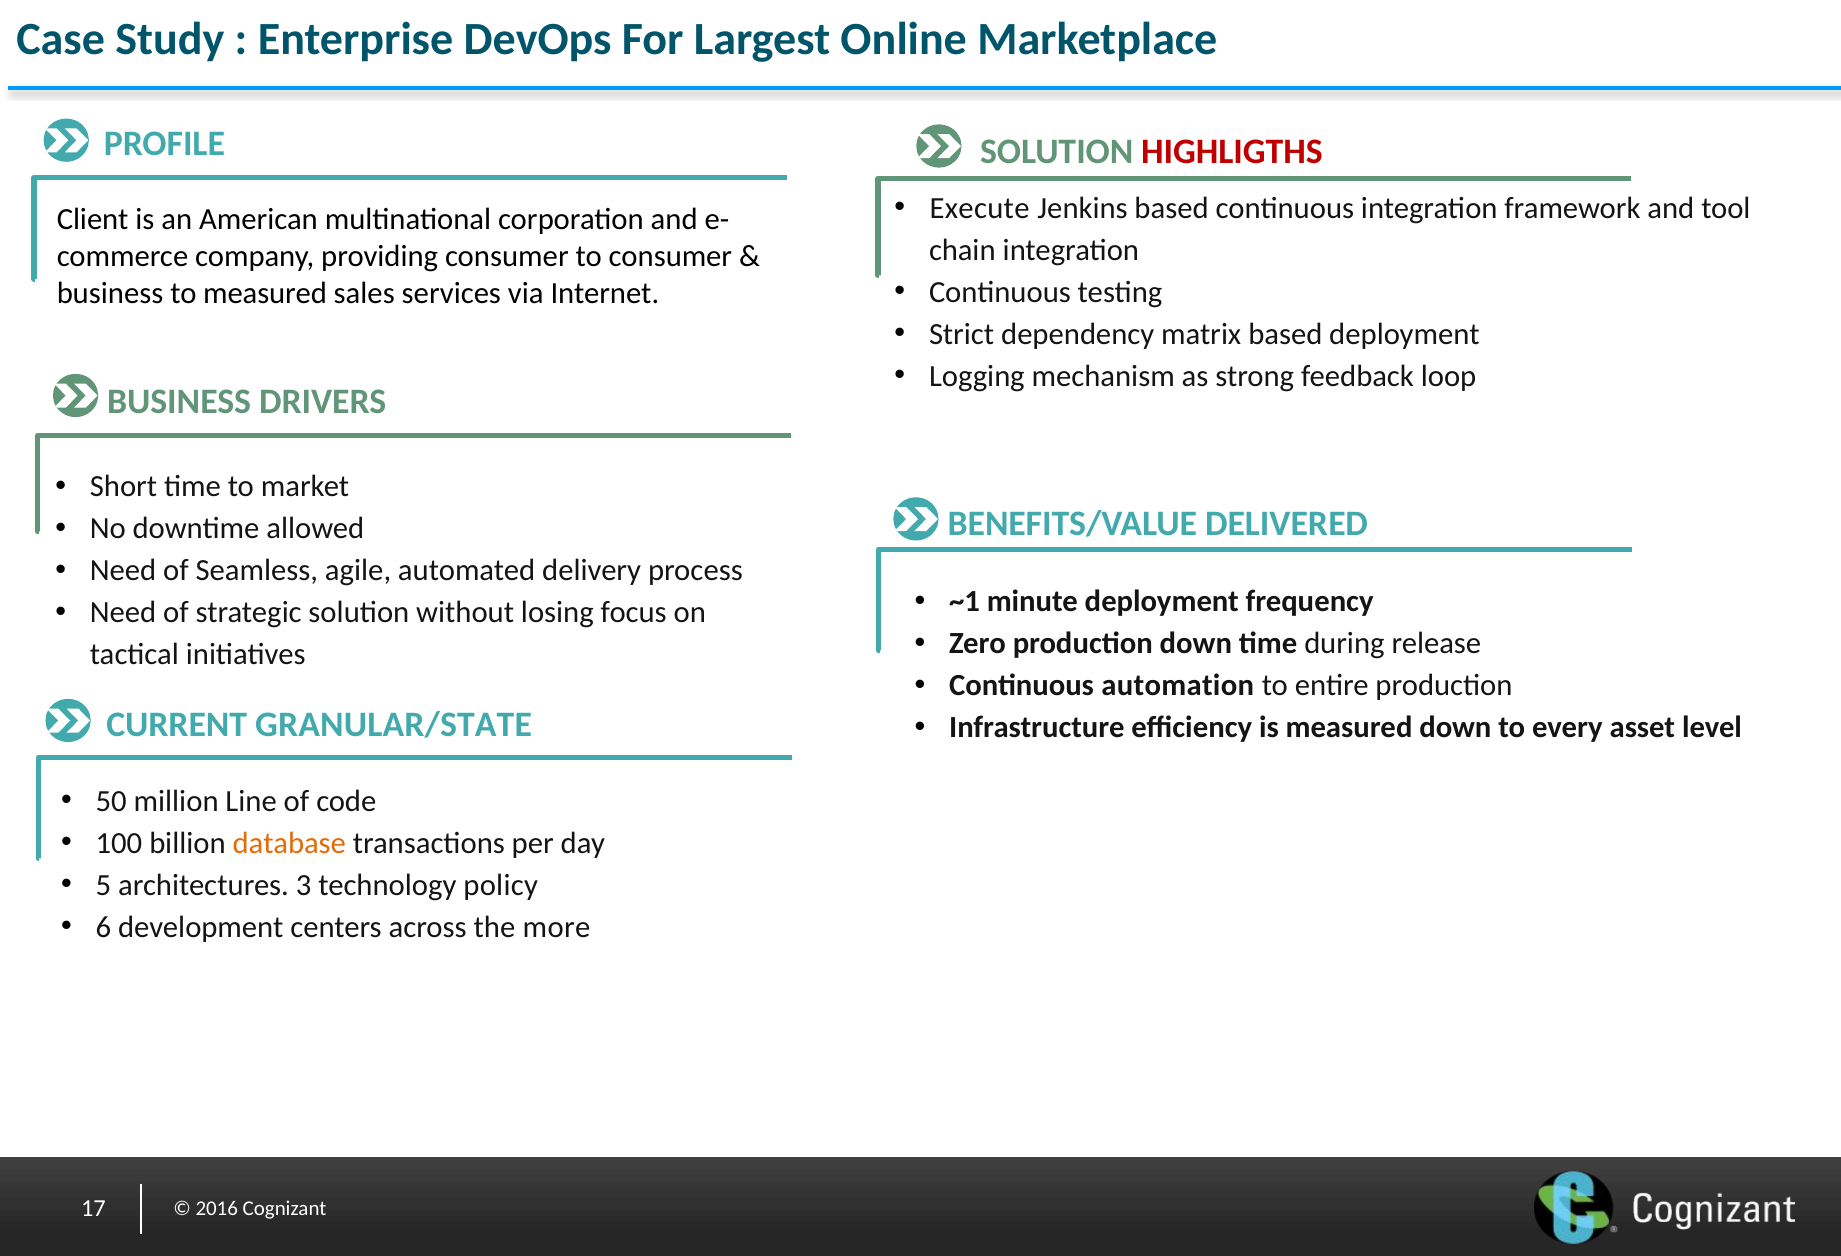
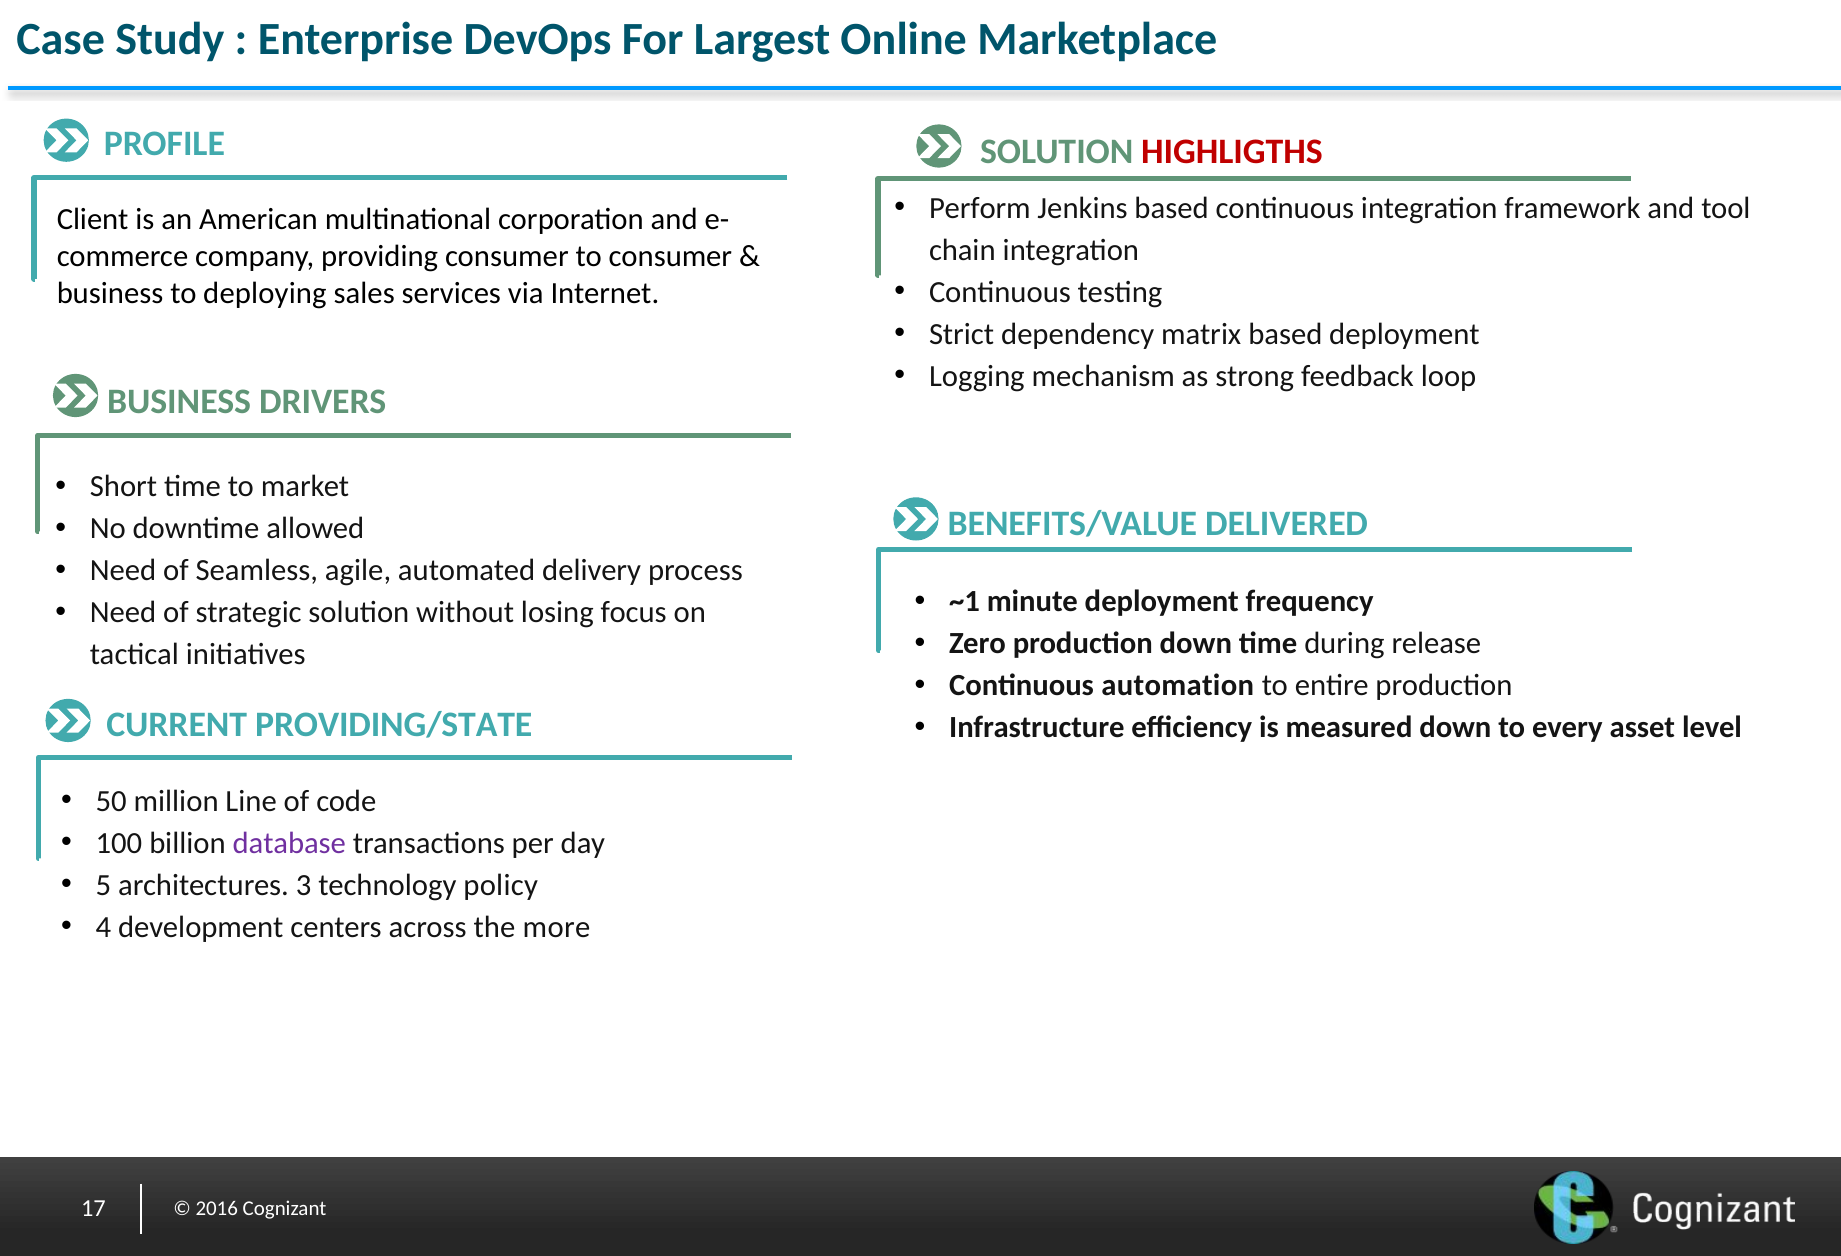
Execute: Execute -> Perform
to measured: measured -> deploying
GRANULAR/STATE: GRANULAR/STATE -> PROVIDING/STATE
database colour: orange -> purple
6: 6 -> 4
